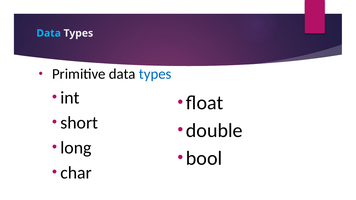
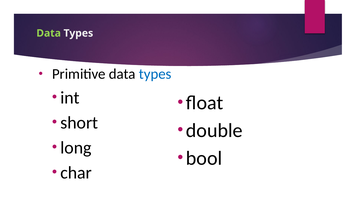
Data at (49, 33) colour: light blue -> light green
